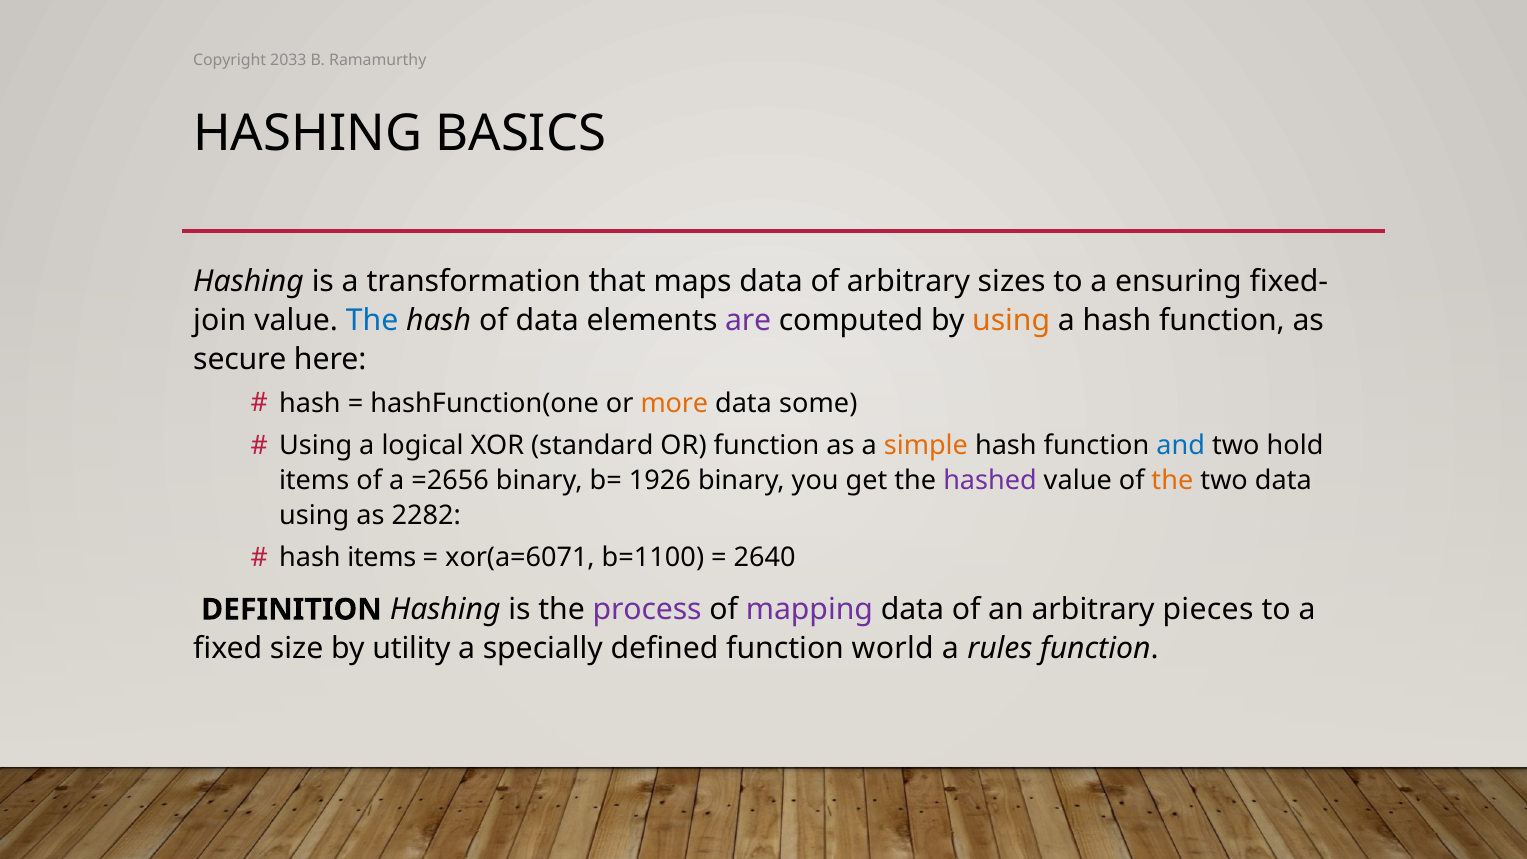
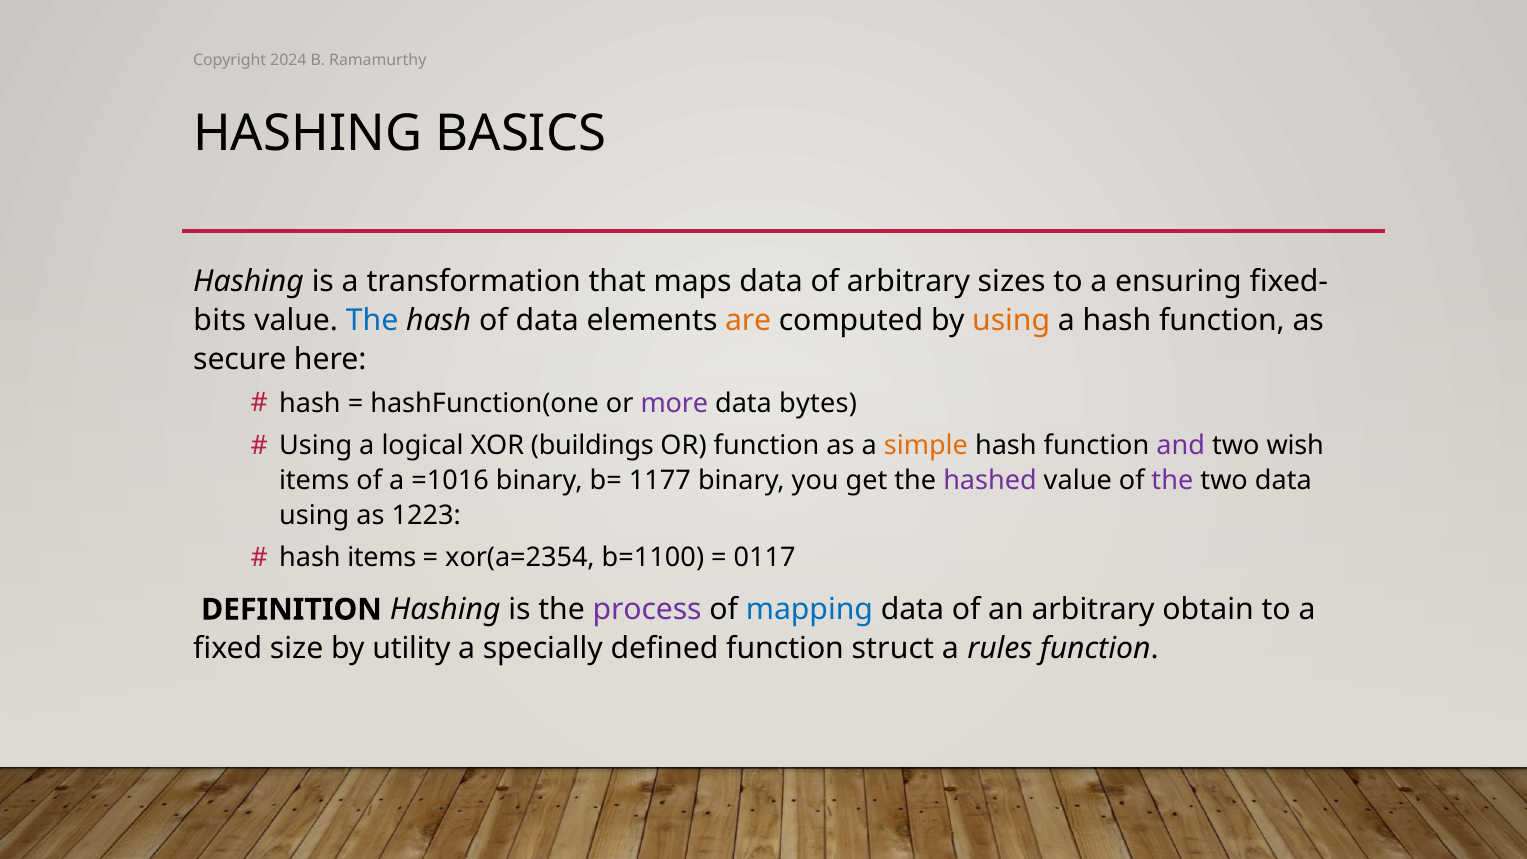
2033: 2033 -> 2024
join: join -> bits
are colour: purple -> orange
more colour: orange -> purple
some: some -> bytes
standard: standard -> buildings
and colour: blue -> purple
hold: hold -> wish
=2656: =2656 -> =1016
1926: 1926 -> 1177
the at (1172, 481) colour: orange -> purple
2282: 2282 -> 1223
xor(a=6071: xor(a=6071 -> xor(a=2354
2640: 2640 -> 0117
mapping colour: purple -> blue
pieces: pieces -> obtain
world: world -> struct
